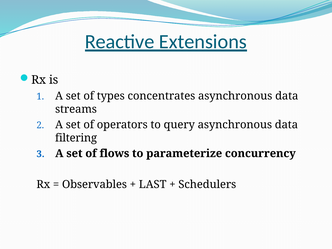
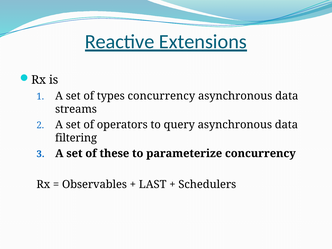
types concentrates: concentrates -> concurrency
flows: flows -> these
